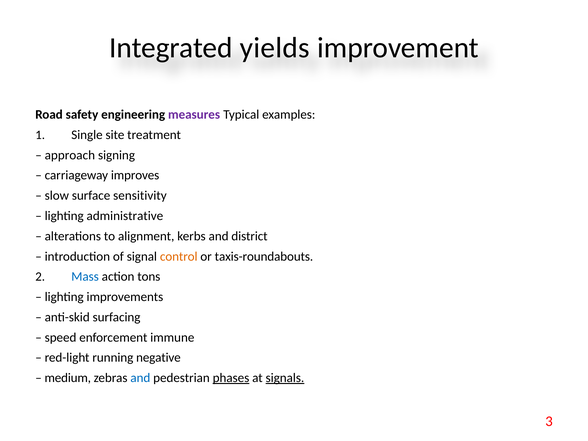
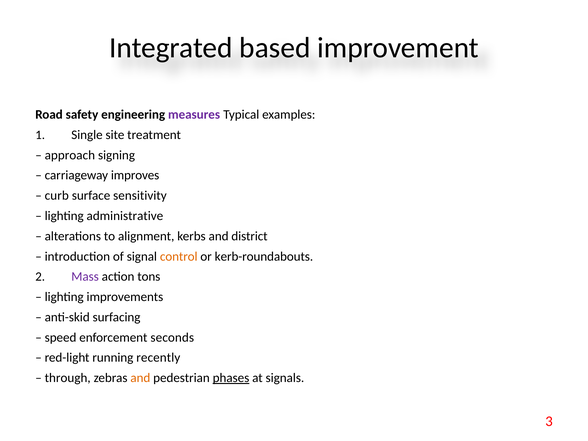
yields: yields -> based
slow: slow -> curb
taxis-roundabouts: taxis-roundabouts -> kerb-roundabouts
Mass colour: blue -> purple
immune: immune -> seconds
negative: negative -> recently
medium: medium -> through
and at (140, 378) colour: blue -> orange
signals underline: present -> none
